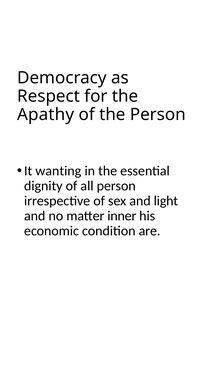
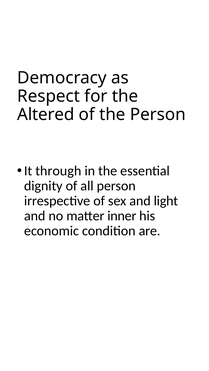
Apathy: Apathy -> Altered
wanting: wanting -> through
